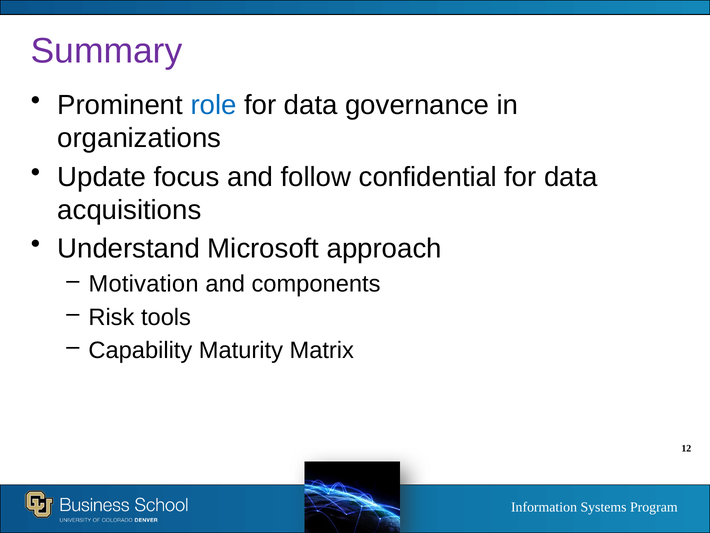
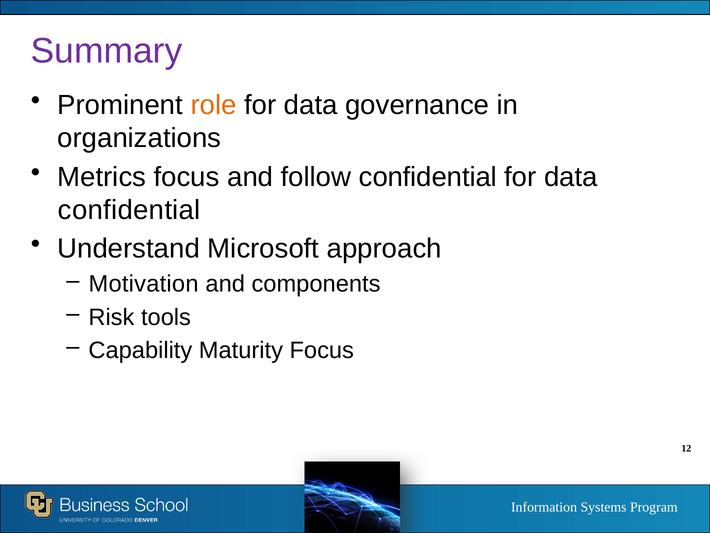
role colour: blue -> orange
Update: Update -> Metrics
acquisitions at (129, 210): acquisitions -> confidential
Maturity Matrix: Matrix -> Focus
